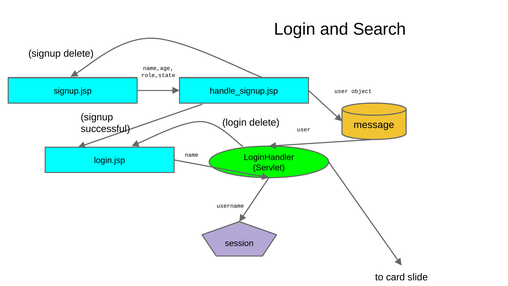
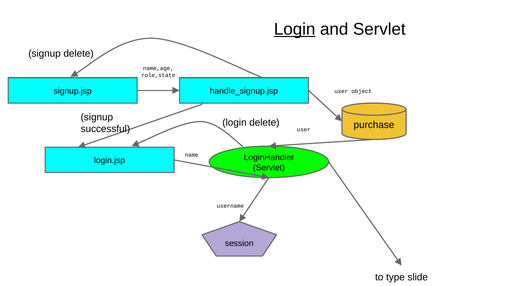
Login at (295, 29) underline: none -> present
and Search: Search -> Servlet
message: message -> purchase
card: card -> type
